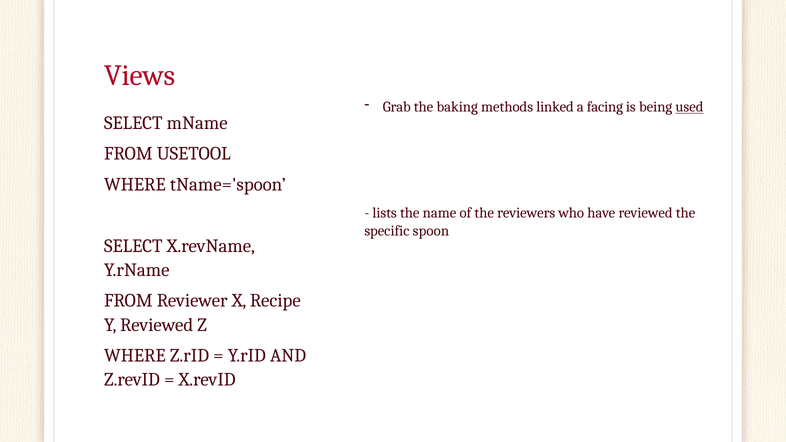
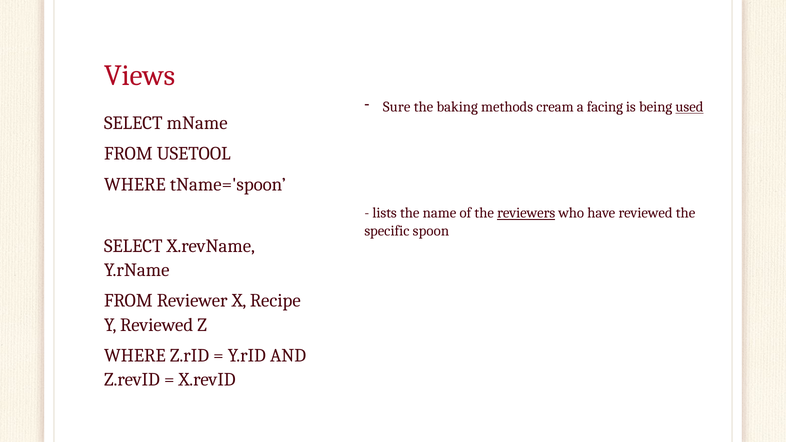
Grab: Grab -> Sure
linked: linked -> cream
reviewers underline: none -> present
